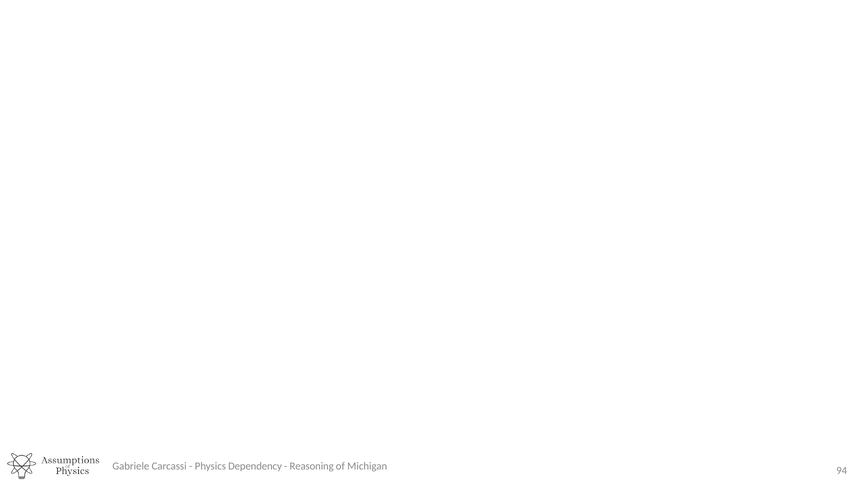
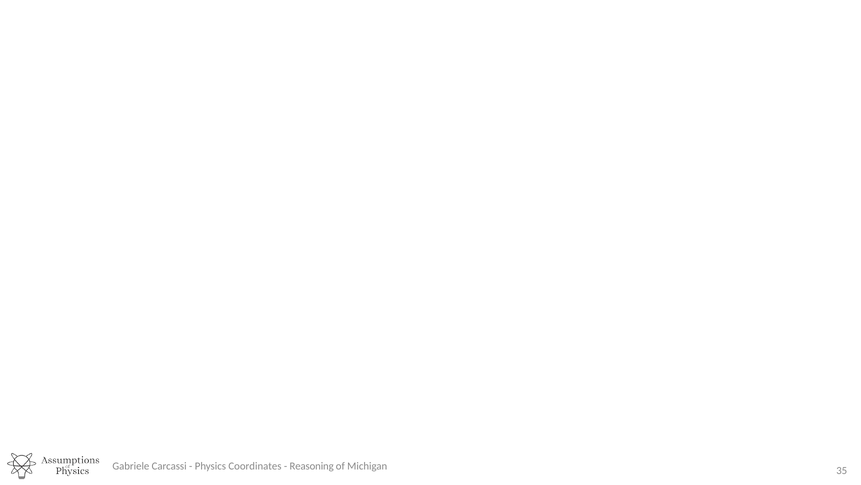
Dependency: Dependency -> Coordinates
94: 94 -> 35
